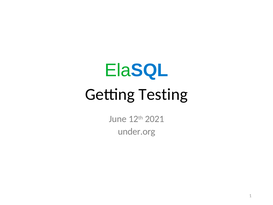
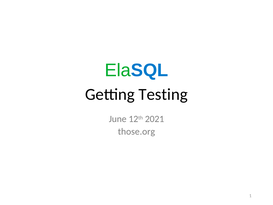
under.org: under.org -> those.org
